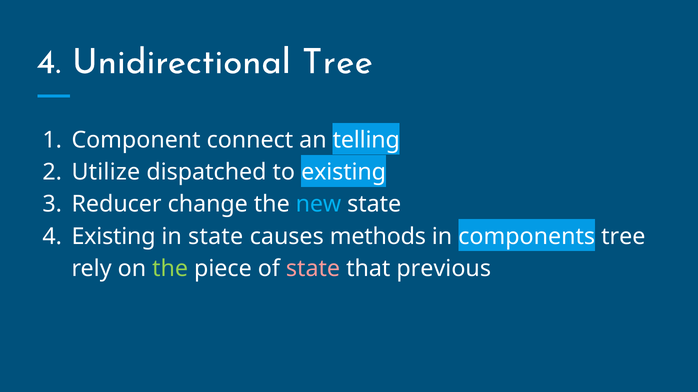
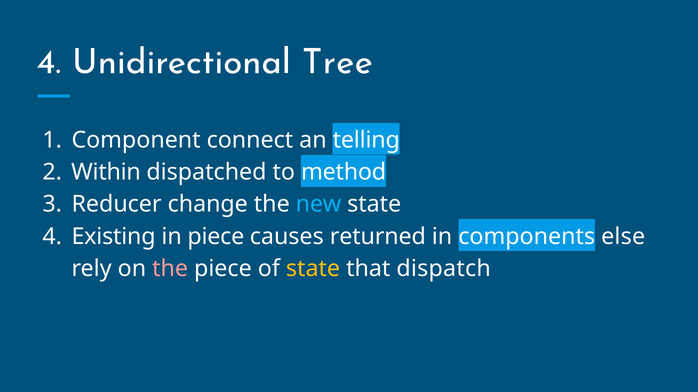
Utilize: Utilize -> Within
to existing: existing -> method
in state: state -> piece
methods: methods -> returned
components tree: tree -> else
the at (170, 269) colour: light green -> pink
state at (313, 269) colour: pink -> yellow
previous: previous -> dispatch
